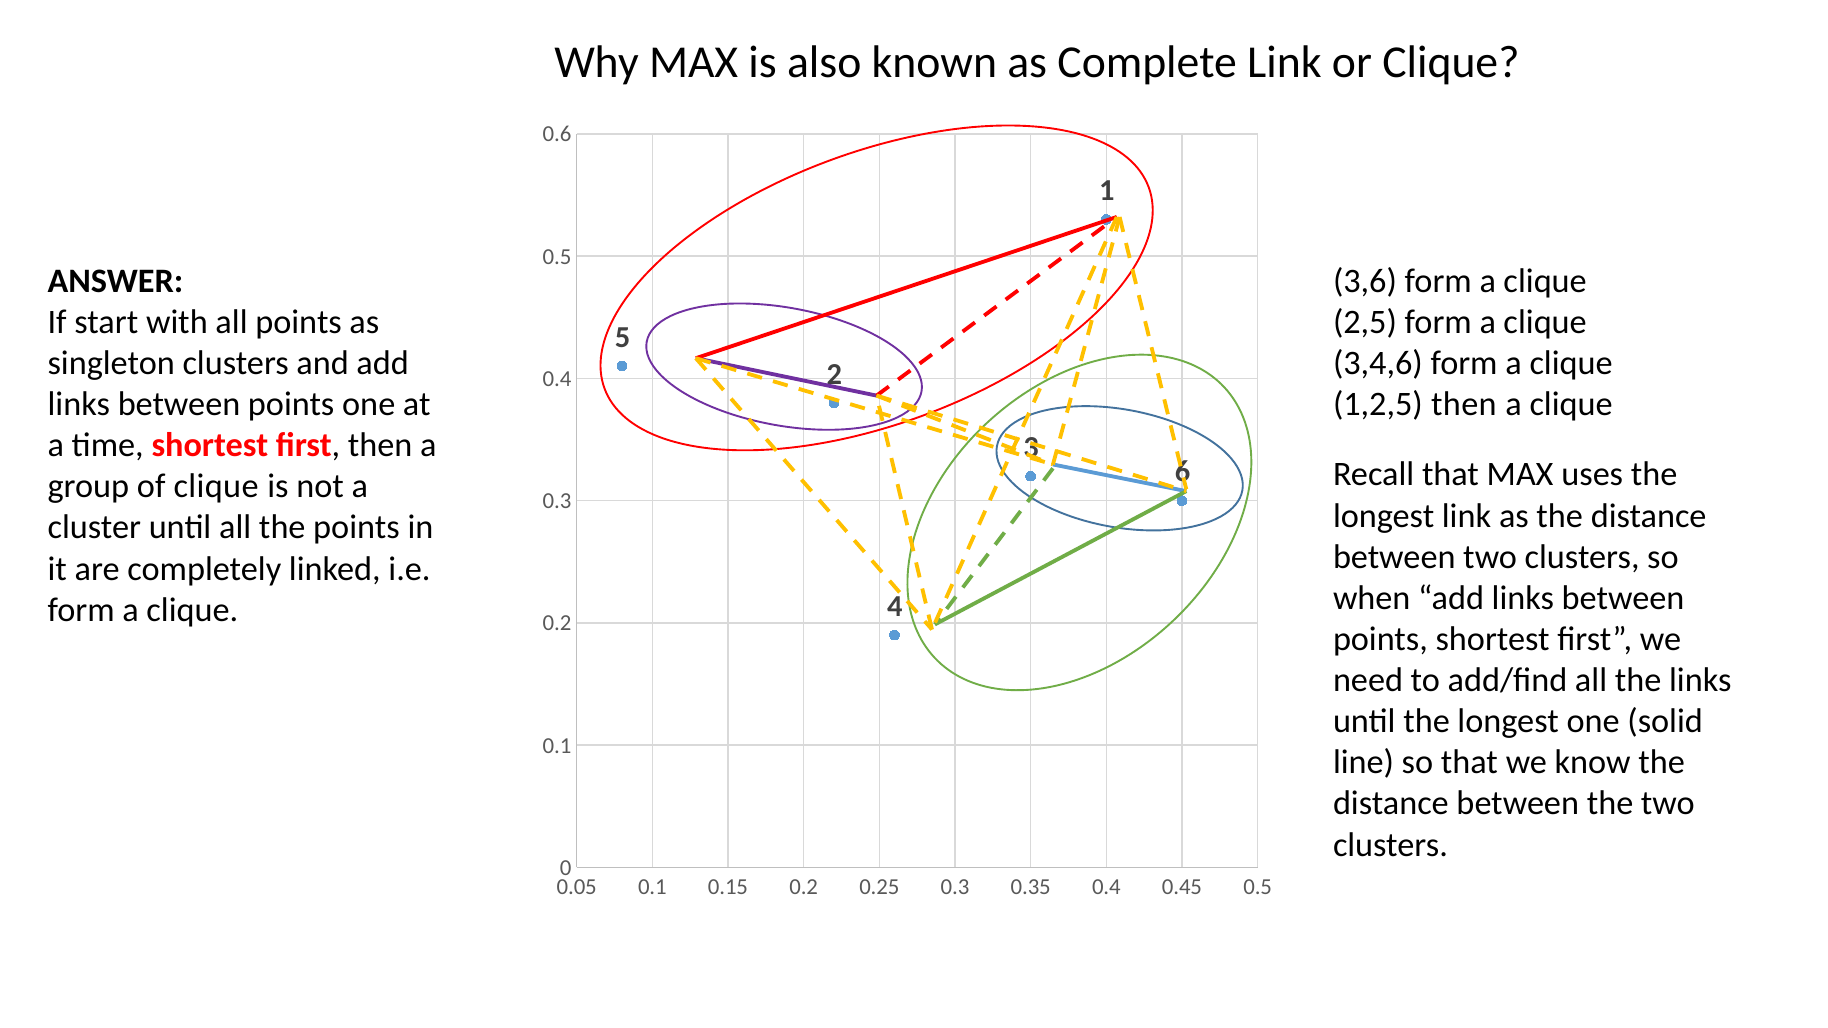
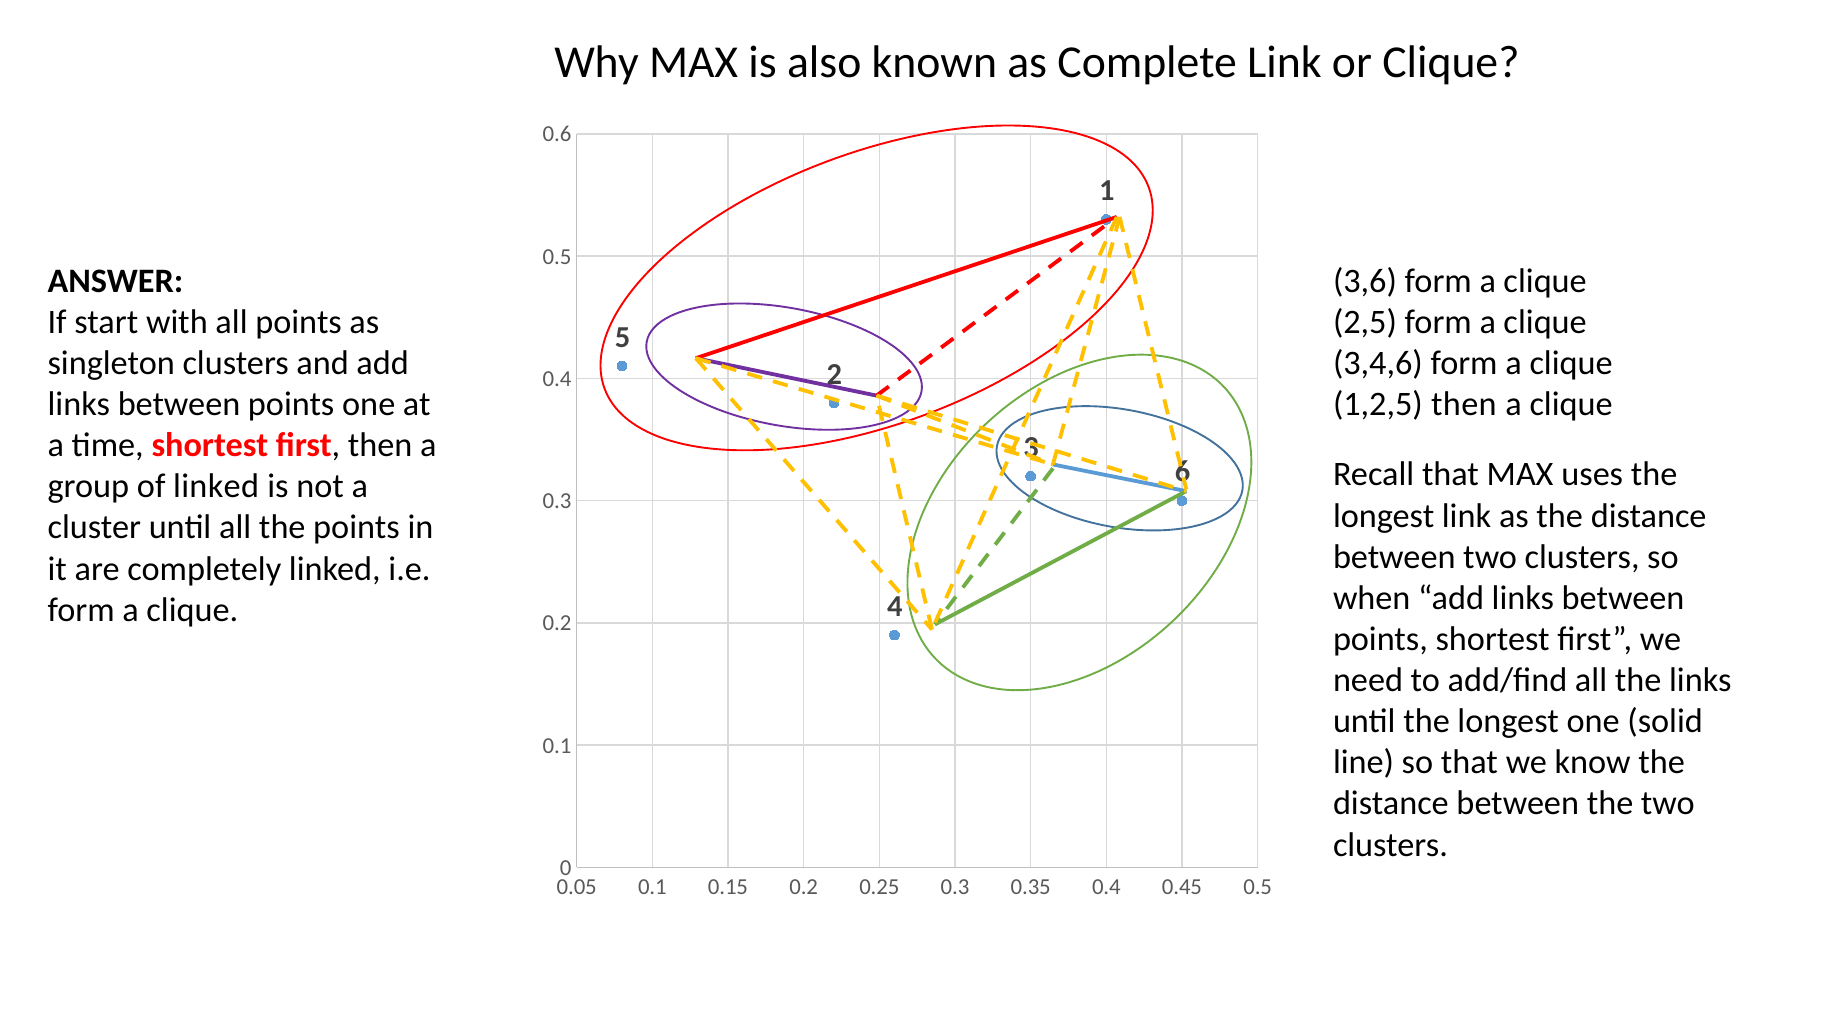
of clique: clique -> linked
